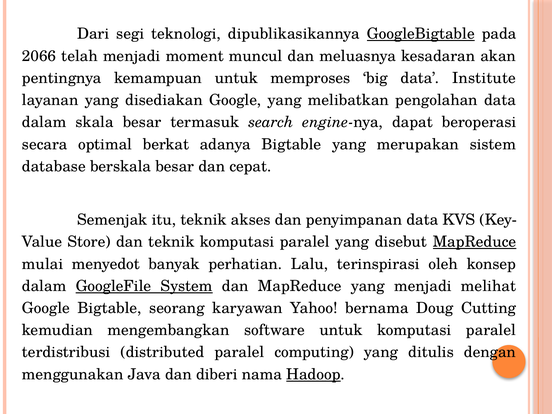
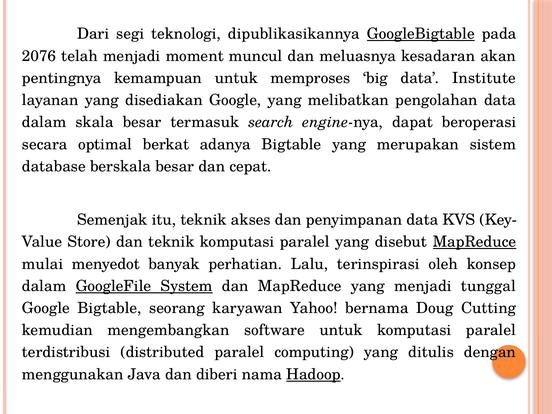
2066: 2066 -> 2076
melihat: melihat -> tunggal
